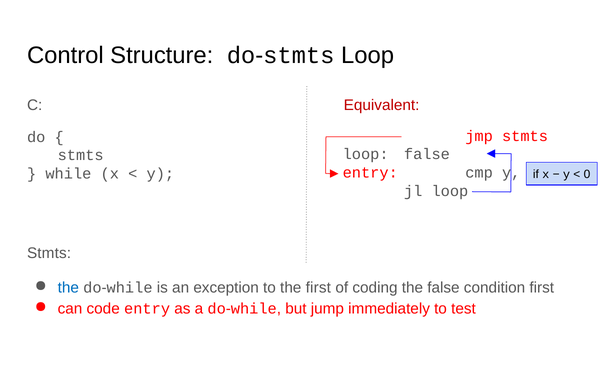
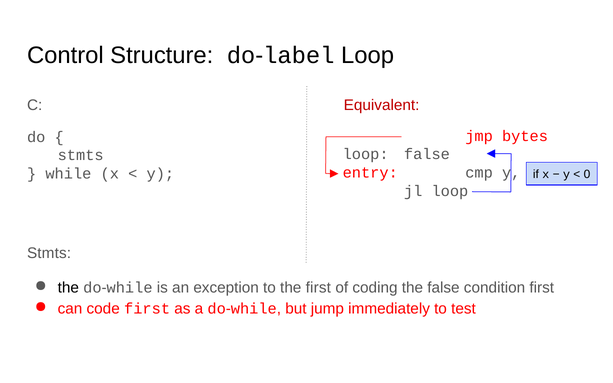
stmts at (299, 55): stmts -> label
jmp stmts: stmts -> bytes
the at (68, 288) colour: blue -> black
code entry: entry -> first
